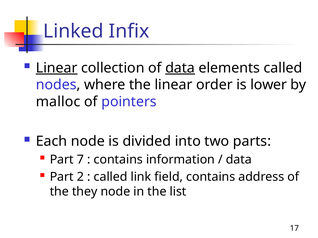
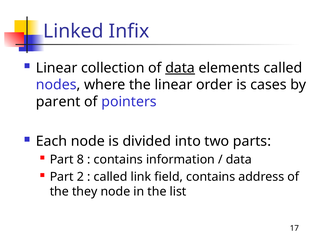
Linear at (57, 68) underline: present -> none
lower: lower -> cases
malloc: malloc -> parent
7: 7 -> 8
